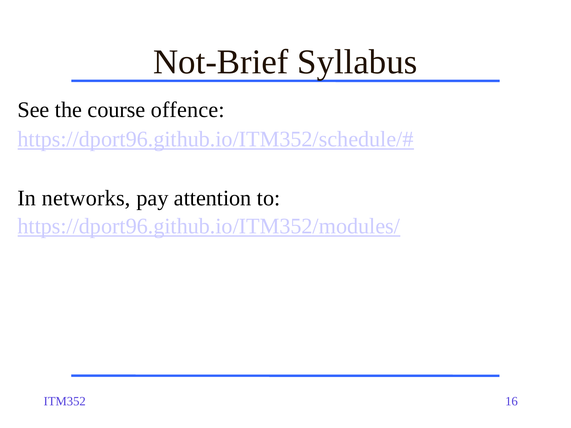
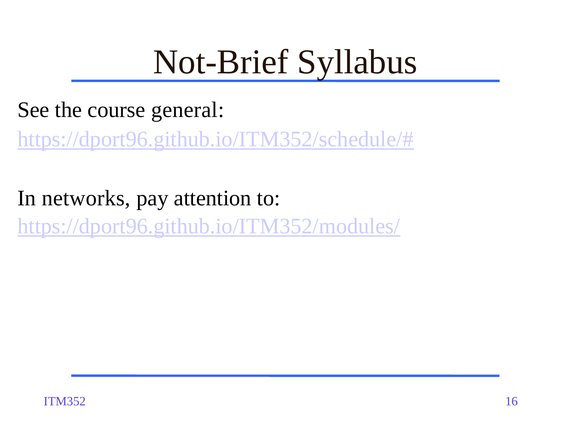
offence: offence -> general
